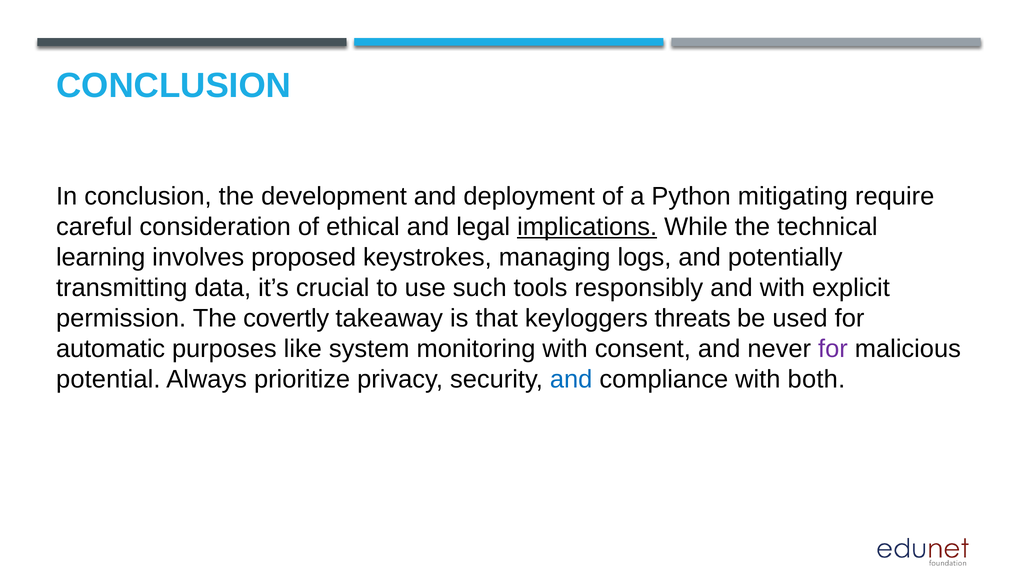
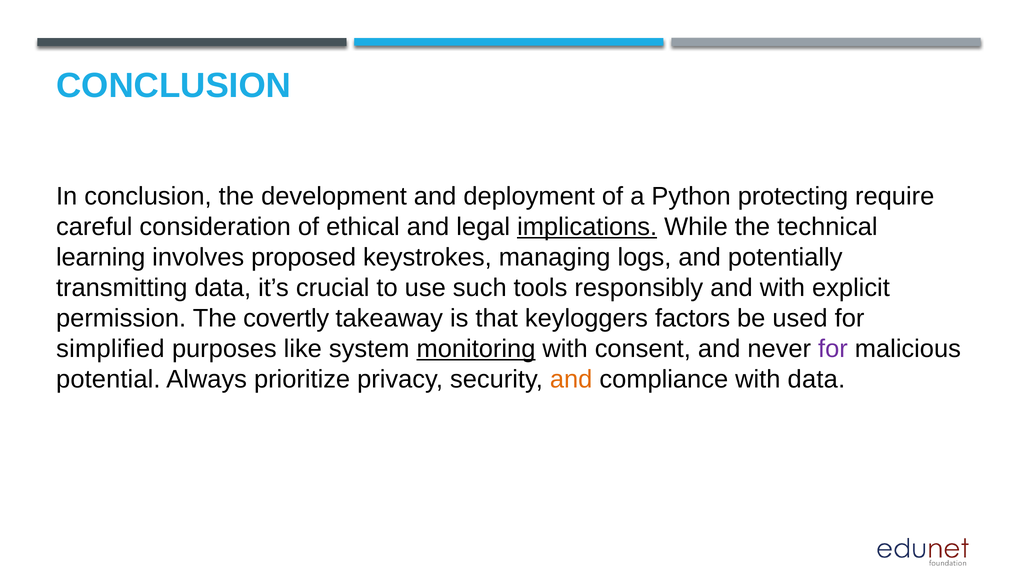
mitigating: mitigating -> protecting
threats: threats -> factors
automatic: automatic -> simplified
monitoring underline: none -> present
and at (571, 380) colour: blue -> orange
with both: both -> data
